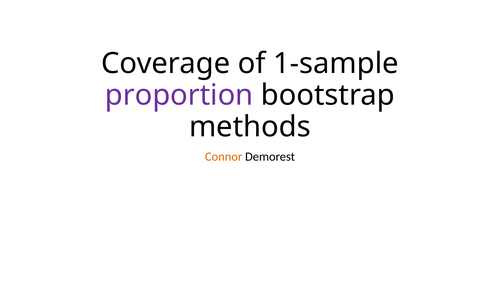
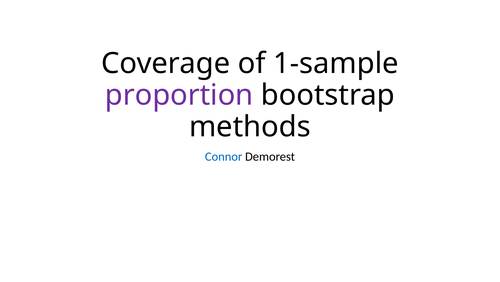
Connor colour: orange -> blue
